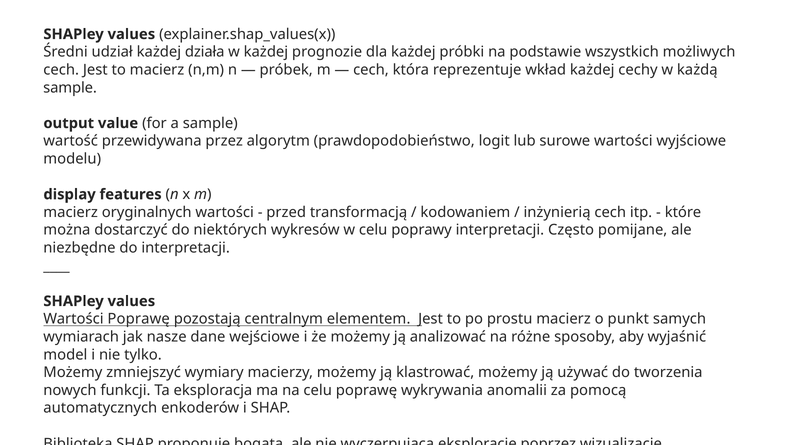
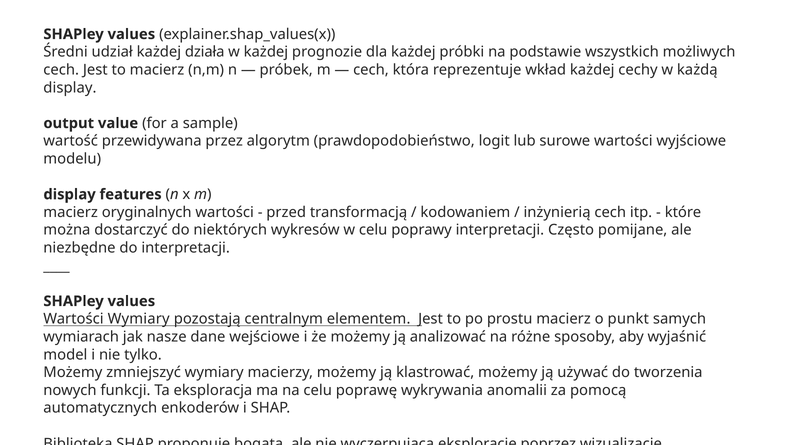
sample at (70, 88): sample -> display
Wartości Poprawę: Poprawę -> Wymiary
